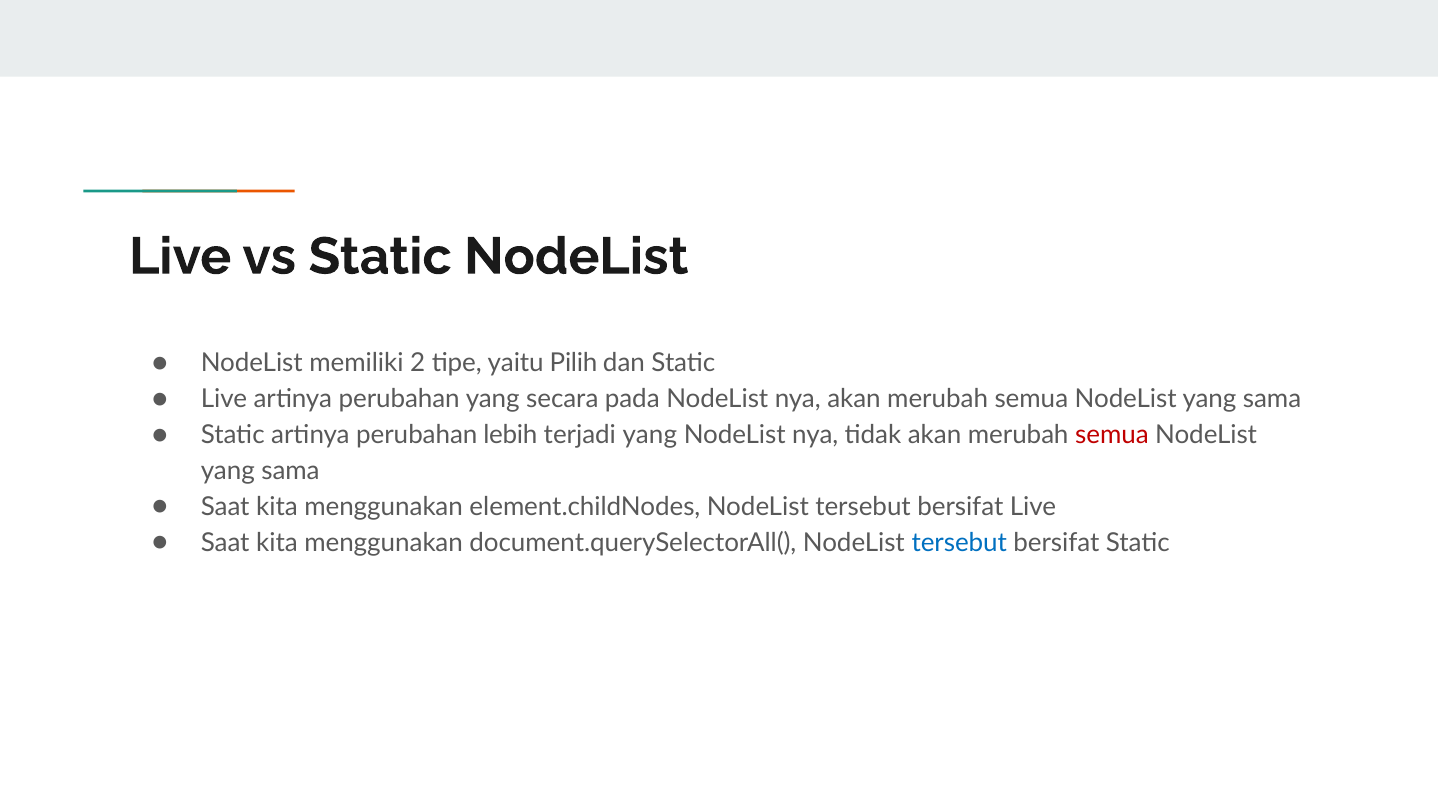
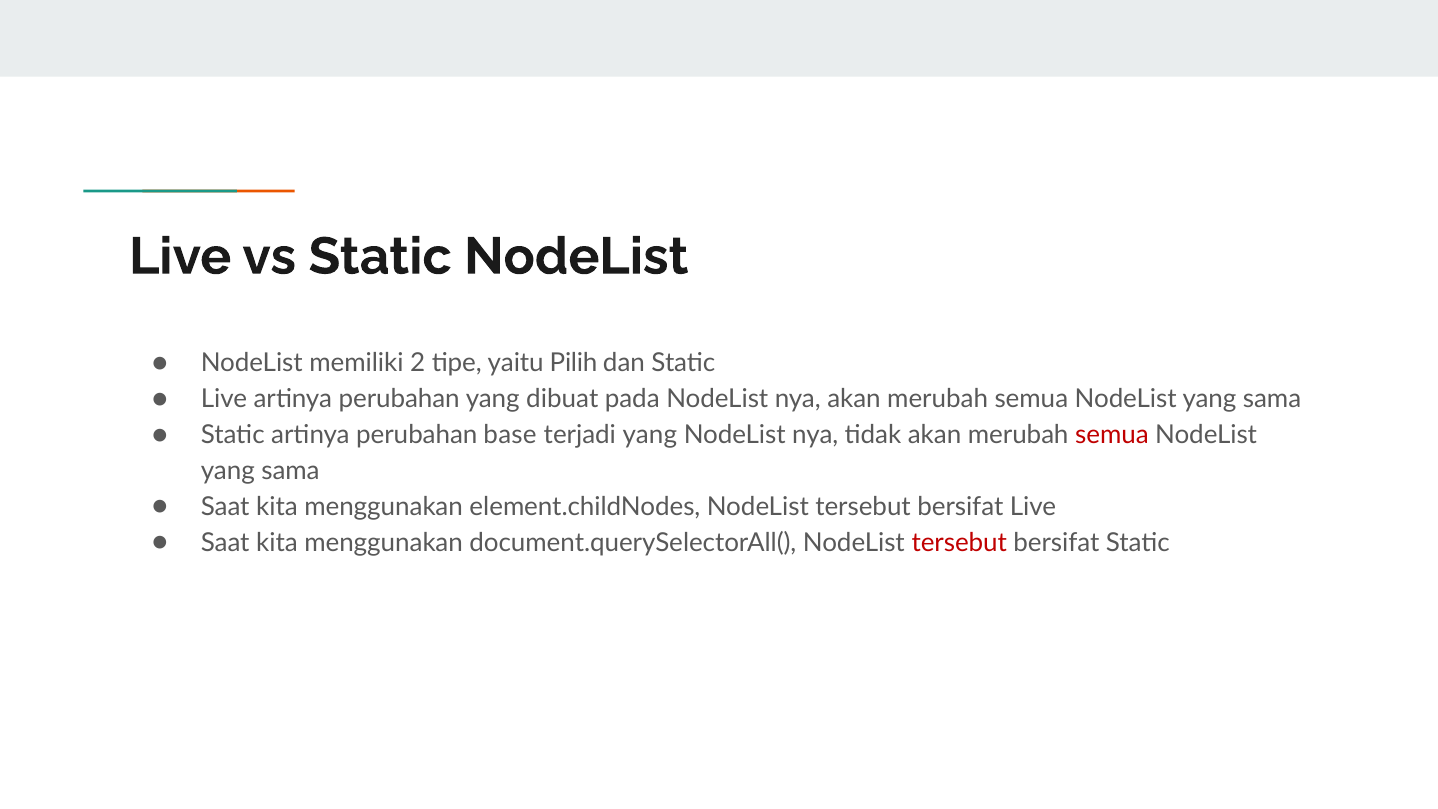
secara: secara -> dibuat
lebih: lebih -> base
tersebut at (959, 543) colour: blue -> red
